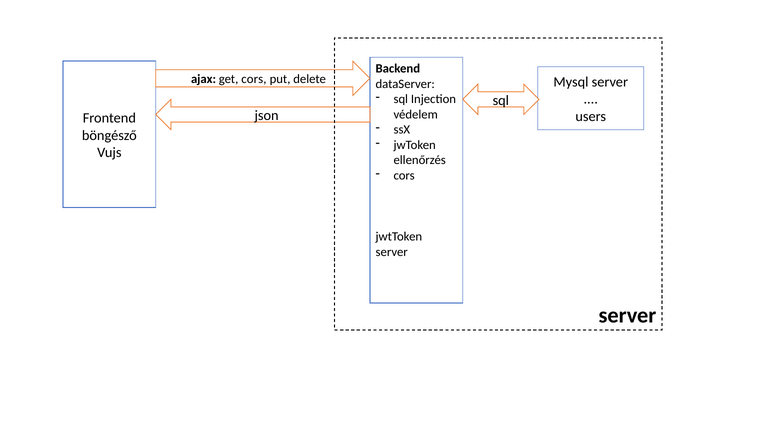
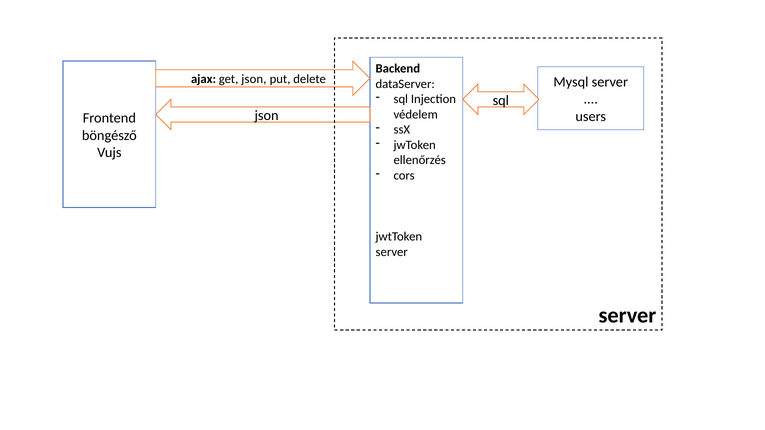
get cors: cors -> json
